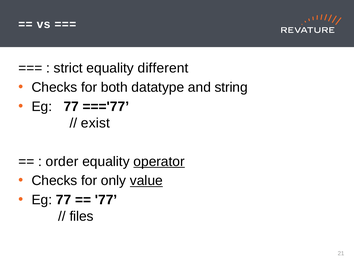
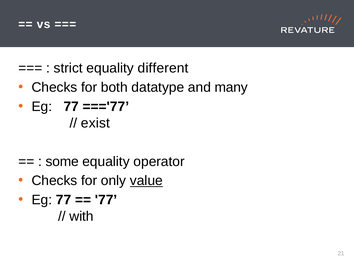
string: string -> many
order: order -> some
operator underline: present -> none
files: files -> with
